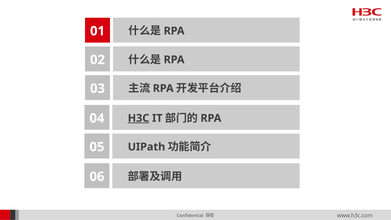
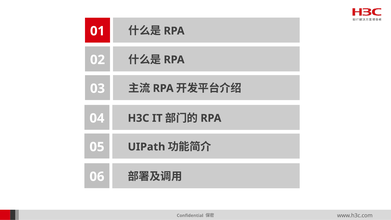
H3C underline: present -> none
